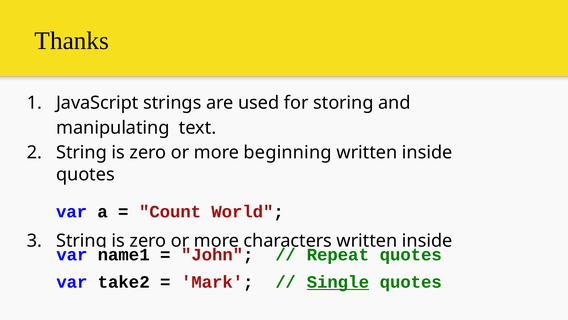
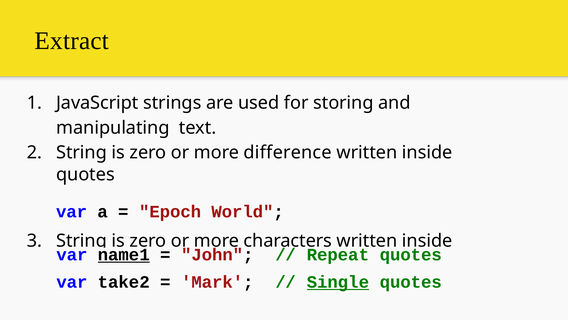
Thanks: Thanks -> Extract
beginning: beginning -> difference
Count: Count -> Epoch
name1 underline: none -> present
